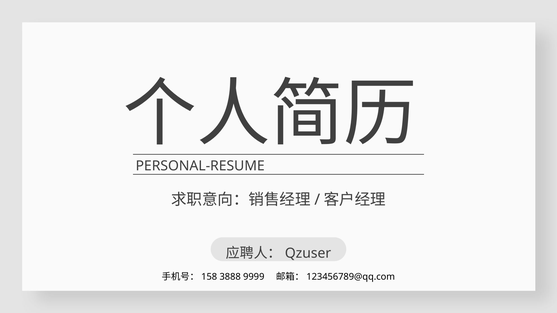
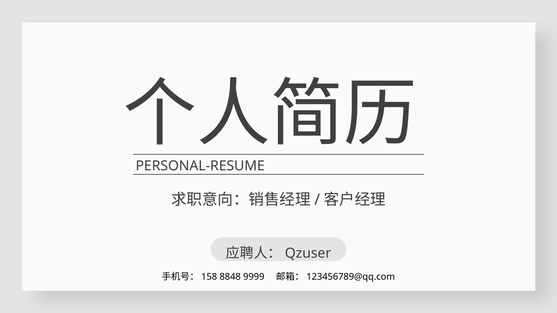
3888: 3888 -> 8848
